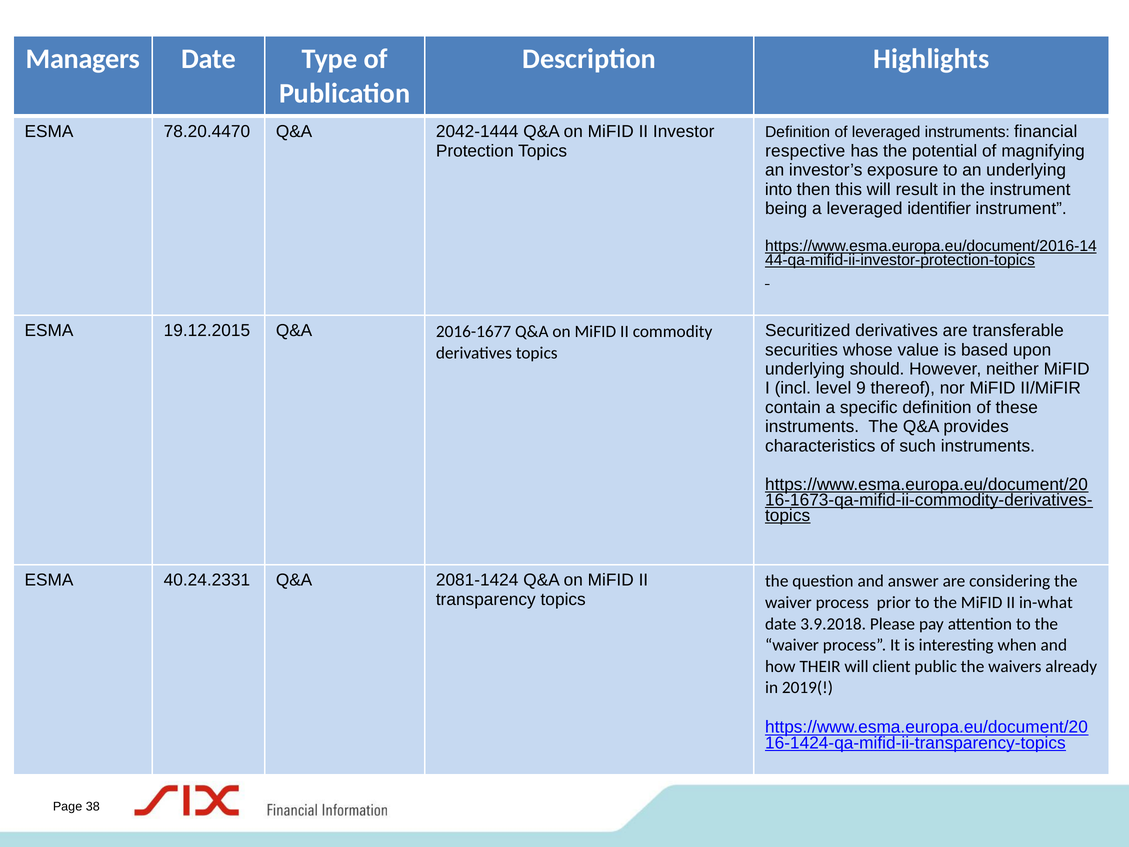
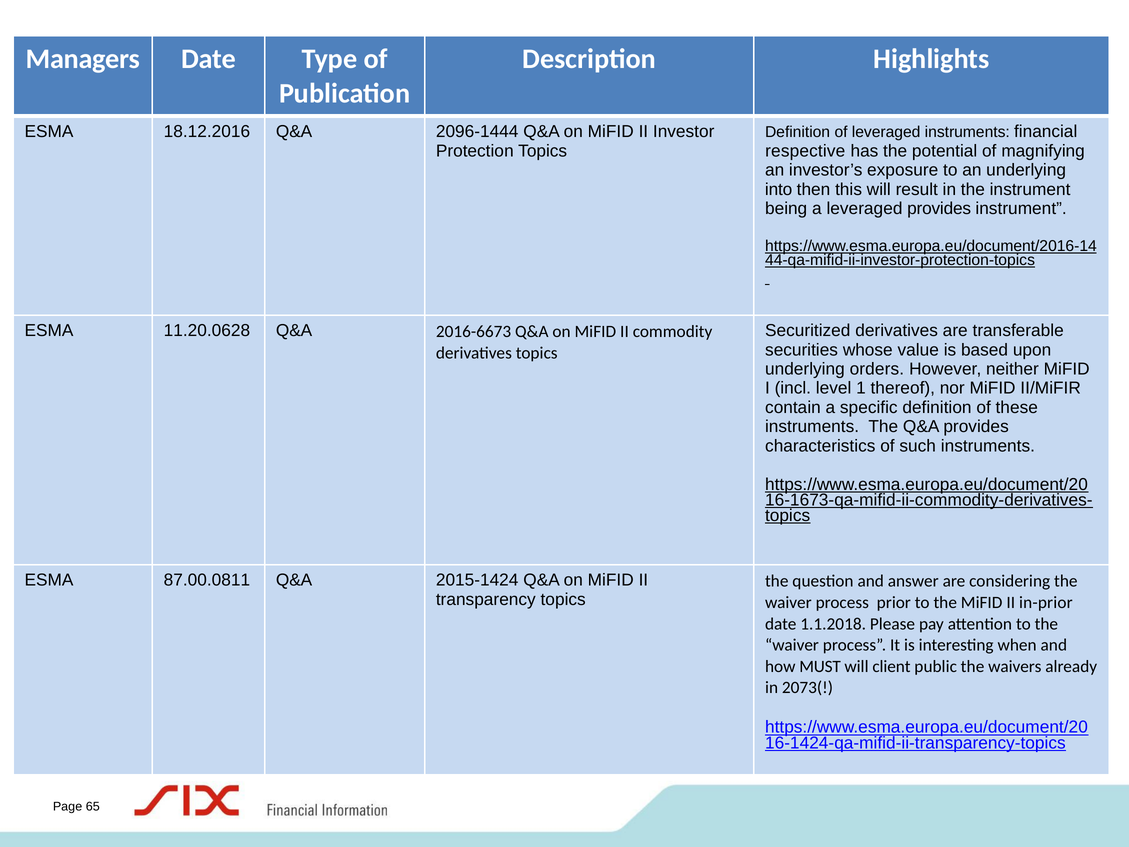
78.20.4470: 78.20.4470 -> 18.12.2016
2042-1444: 2042-1444 -> 2096-1444
leveraged identifier: identifier -> provides
19.12.2015: 19.12.2015 -> 11.20.0628
2016-1677: 2016-1677 -> 2016-6673
should: should -> orders
9: 9 -> 1
40.24.2331: 40.24.2331 -> 87.00.0811
2081-1424: 2081-1424 -> 2015-1424
in-what: in-what -> in-prior
3.9.2018: 3.9.2018 -> 1.1.2018
THEIR: THEIR -> MUST
2019(: 2019( -> 2073(
38: 38 -> 65
